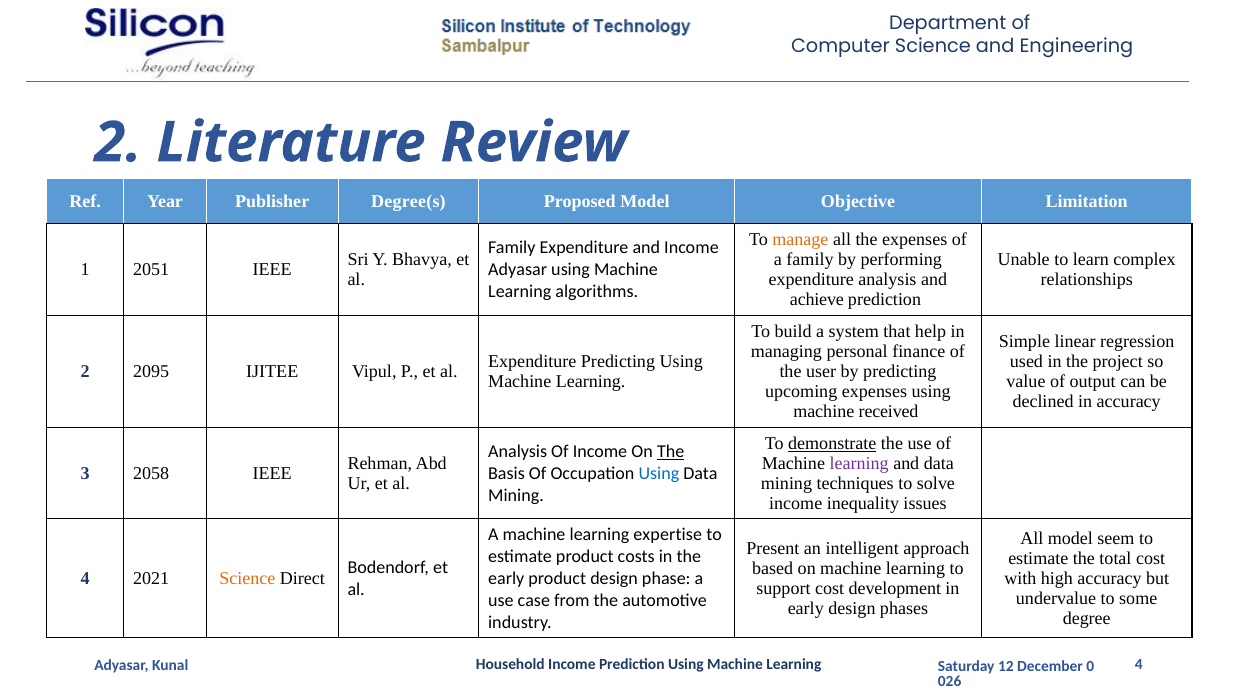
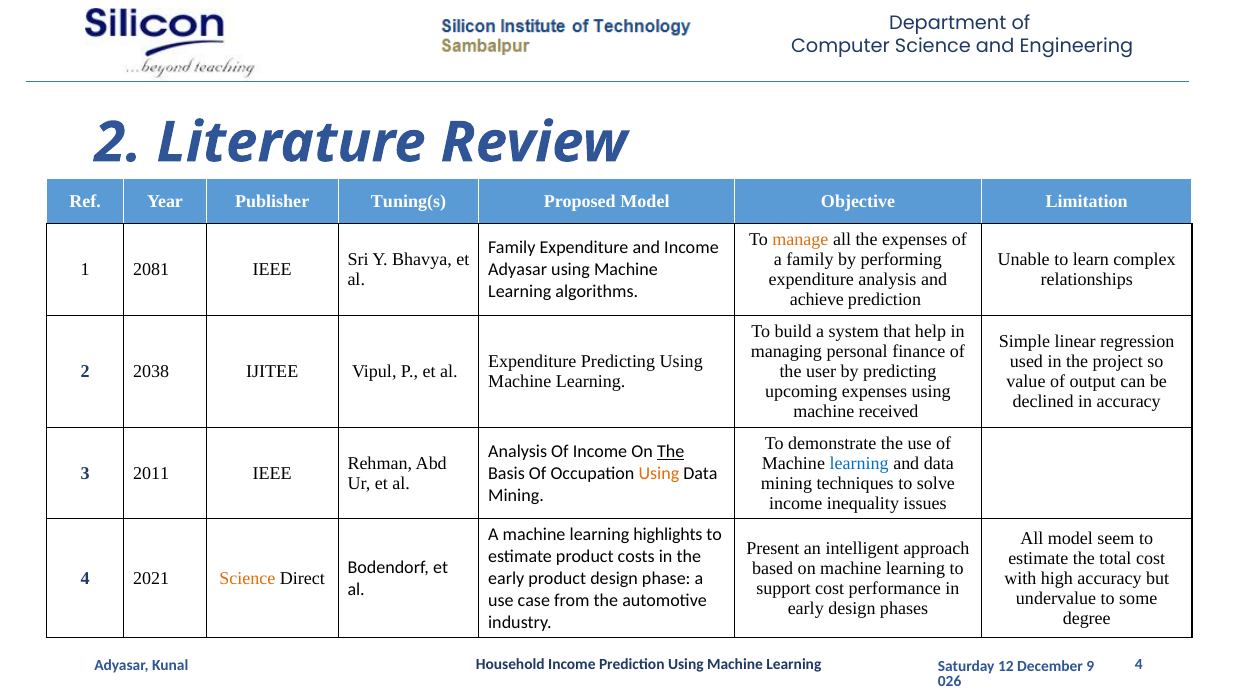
Degree(s: Degree(s -> Tuning(s
2051: 2051 -> 2081
2095: 2095 -> 2038
demonstrate underline: present -> none
learning at (859, 463) colour: purple -> blue
2058: 2058 -> 2011
Using at (659, 473) colour: blue -> orange
expertise: expertise -> highlights
development: development -> performance
0: 0 -> 9
